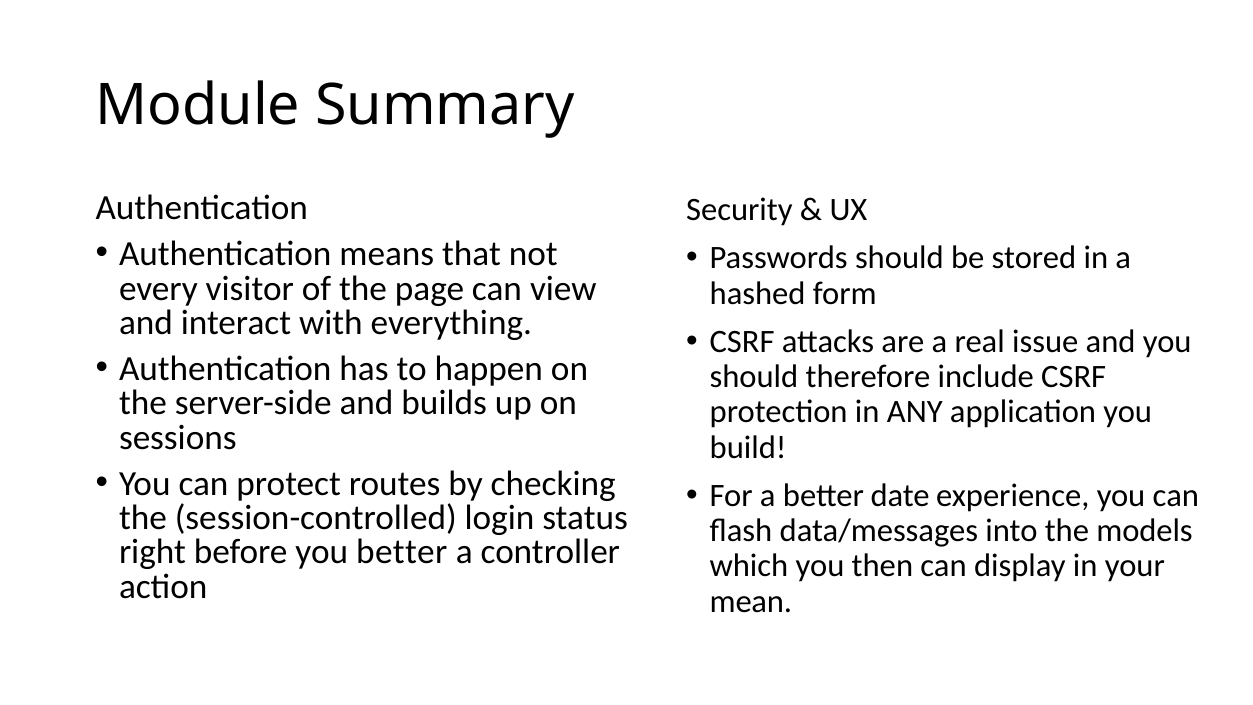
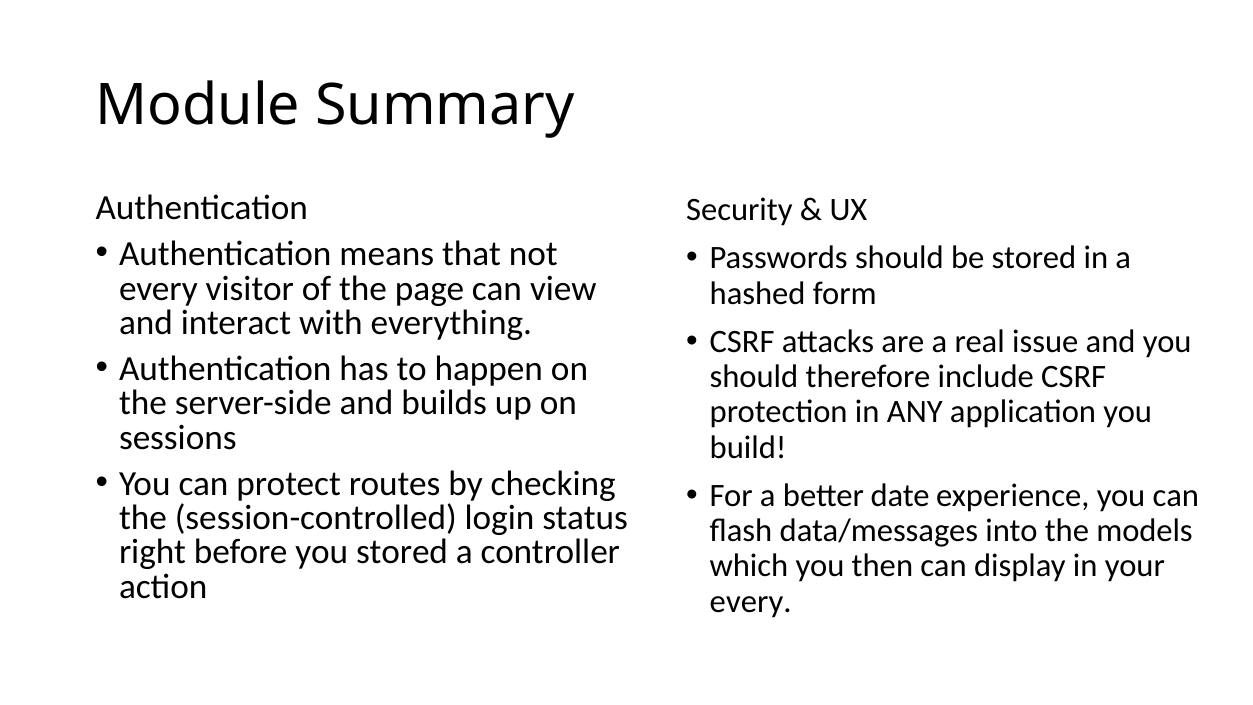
you better: better -> stored
mean at (751, 601): mean -> every
